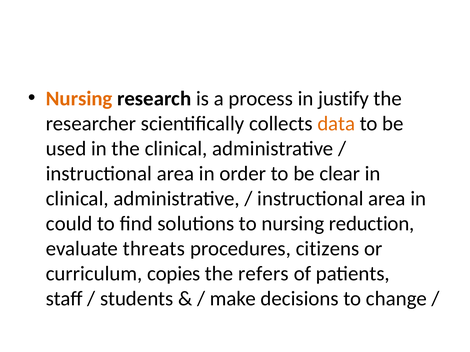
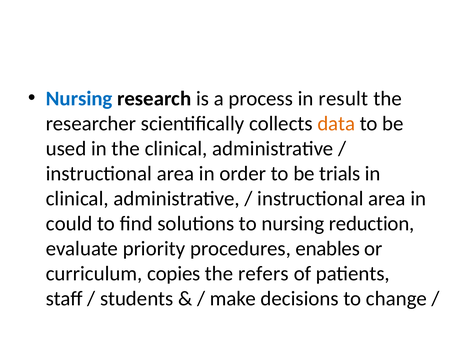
Nursing at (79, 99) colour: orange -> blue
justify: justify -> result
clear: clear -> trials
threats: threats -> priority
citizens: citizens -> enables
